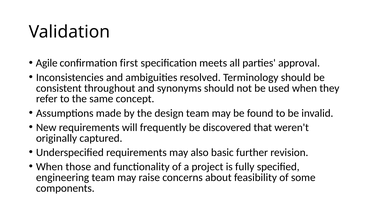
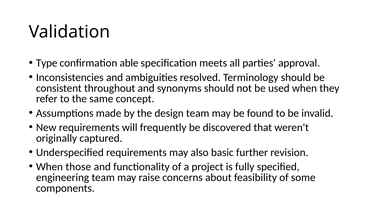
Agile: Agile -> Type
first: first -> able
